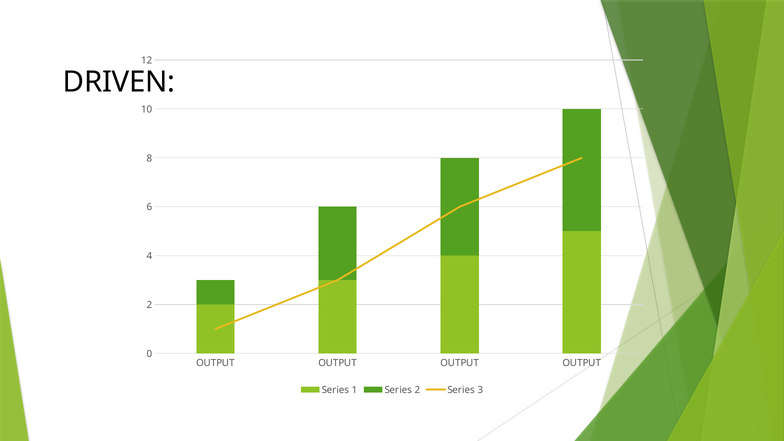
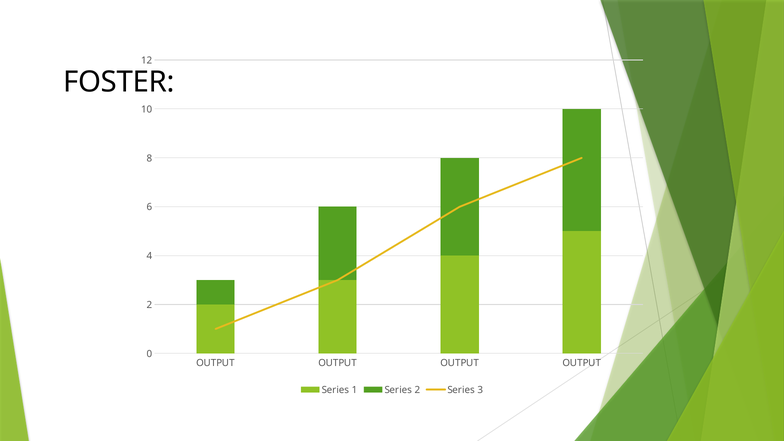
DRIVEN: DRIVEN -> FOSTER
